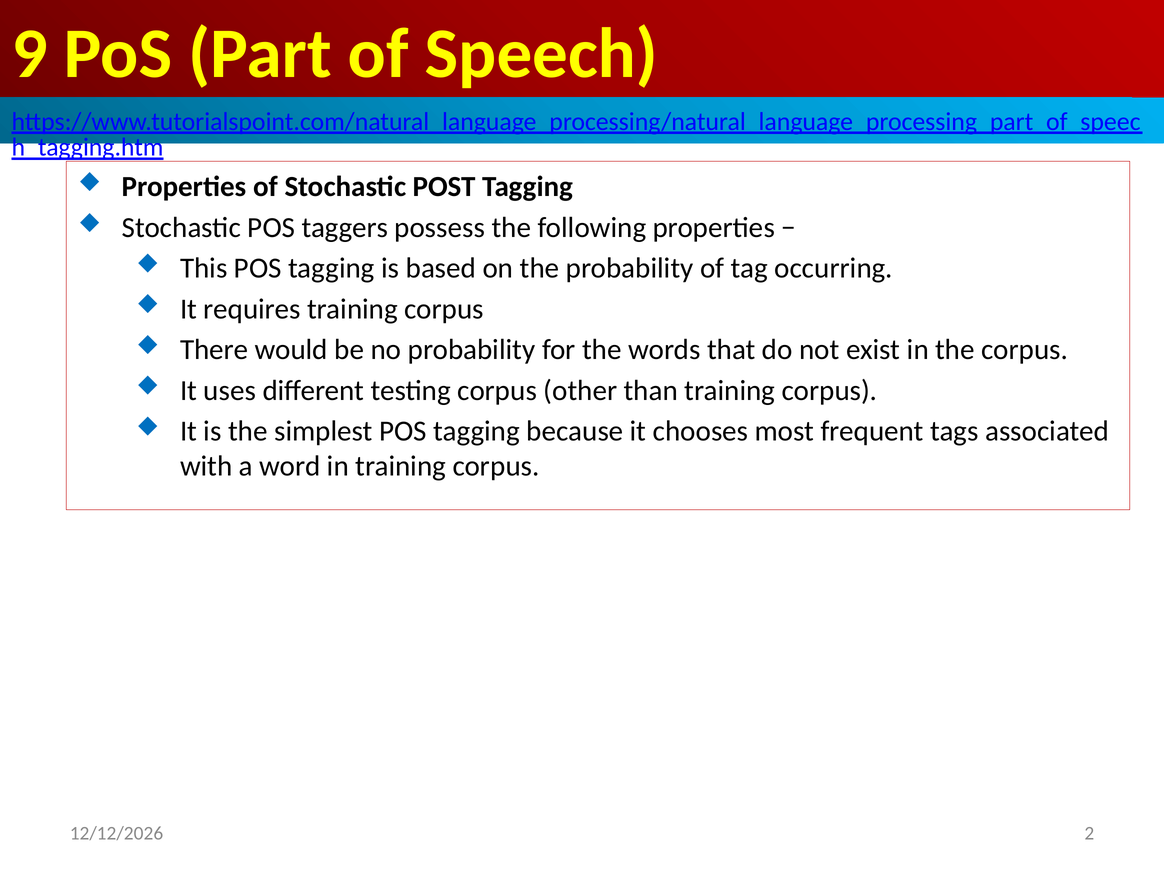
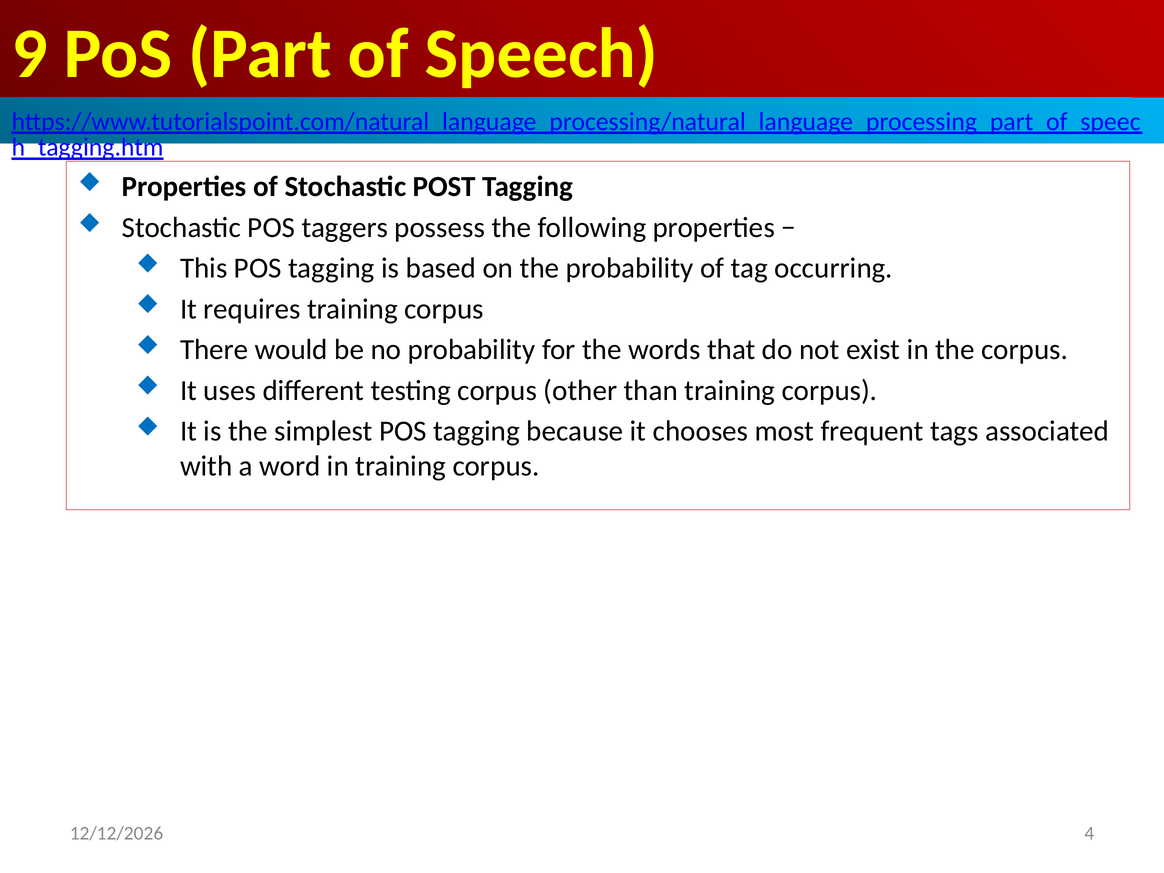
2: 2 -> 4
